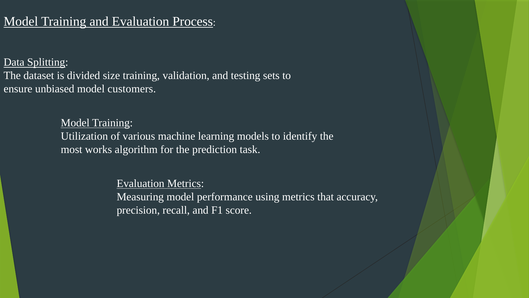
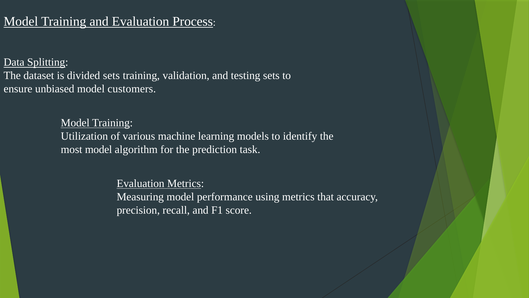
divided size: size -> sets
most works: works -> model
